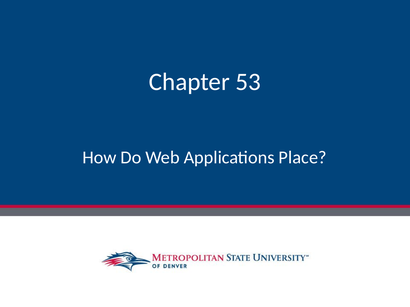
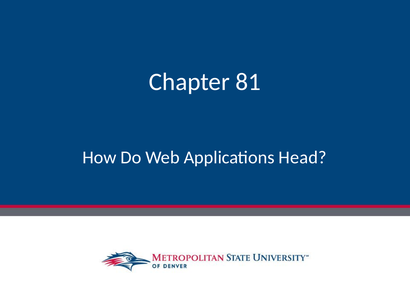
53: 53 -> 81
Place: Place -> Head
